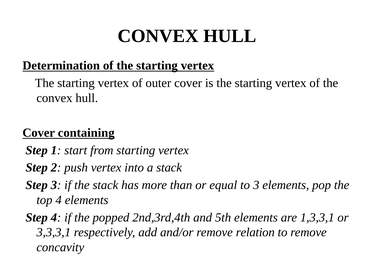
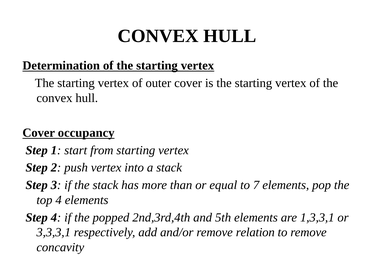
containing: containing -> occupancy
to 3: 3 -> 7
